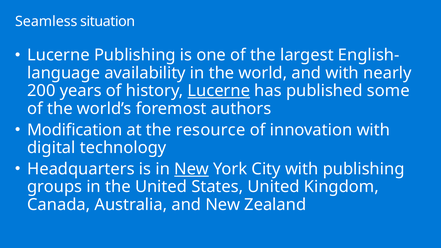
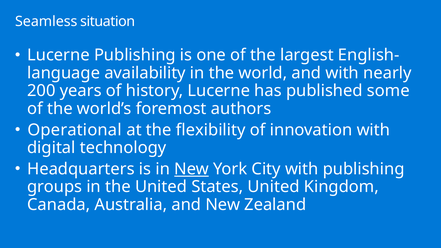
Lucerne at (219, 91) underline: present -> none
Modification: Modification -> Operational
resource: resource -> flexibility
